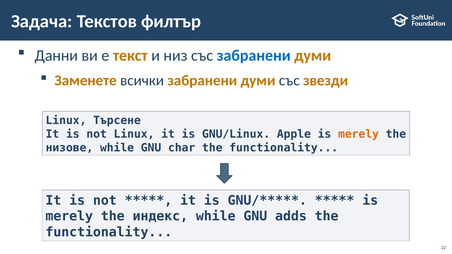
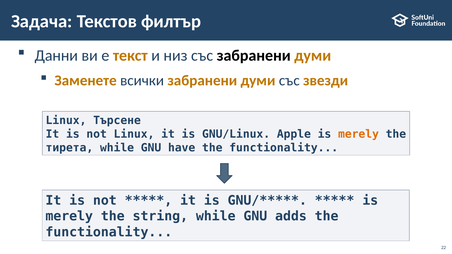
забранени at (254, 56) colour: blue -> black
низове: низове -> тирета
char: char -> have
индекс: индекс -> string
